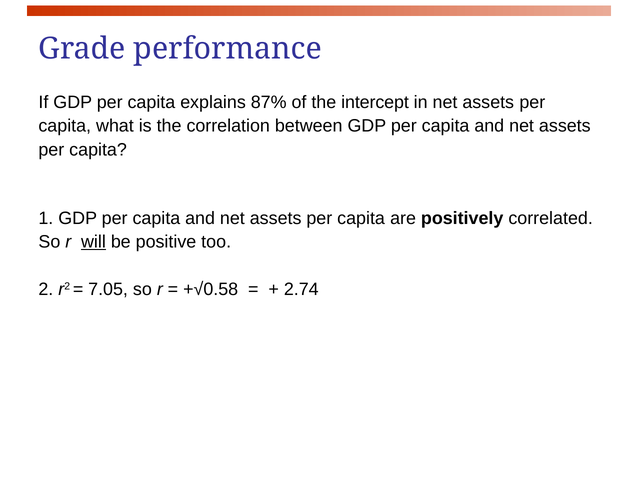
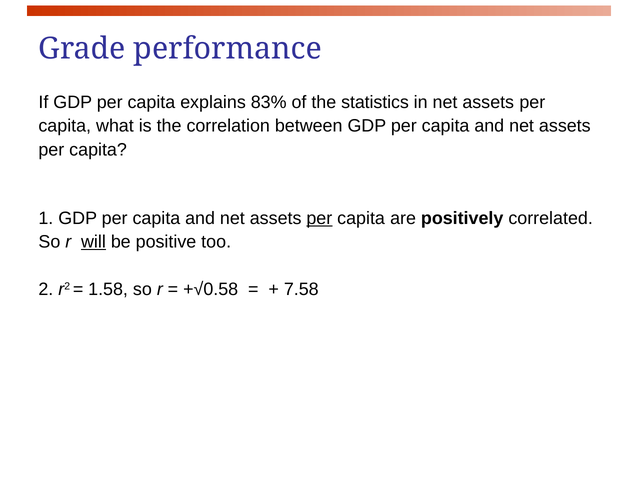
87%: 87% -> 83%
intercept: intercept -> statistics
per at (319, 218) underline: none -> present
7.05: 7.05 -> 1.58
2.74: 2.74 -> 7.58
